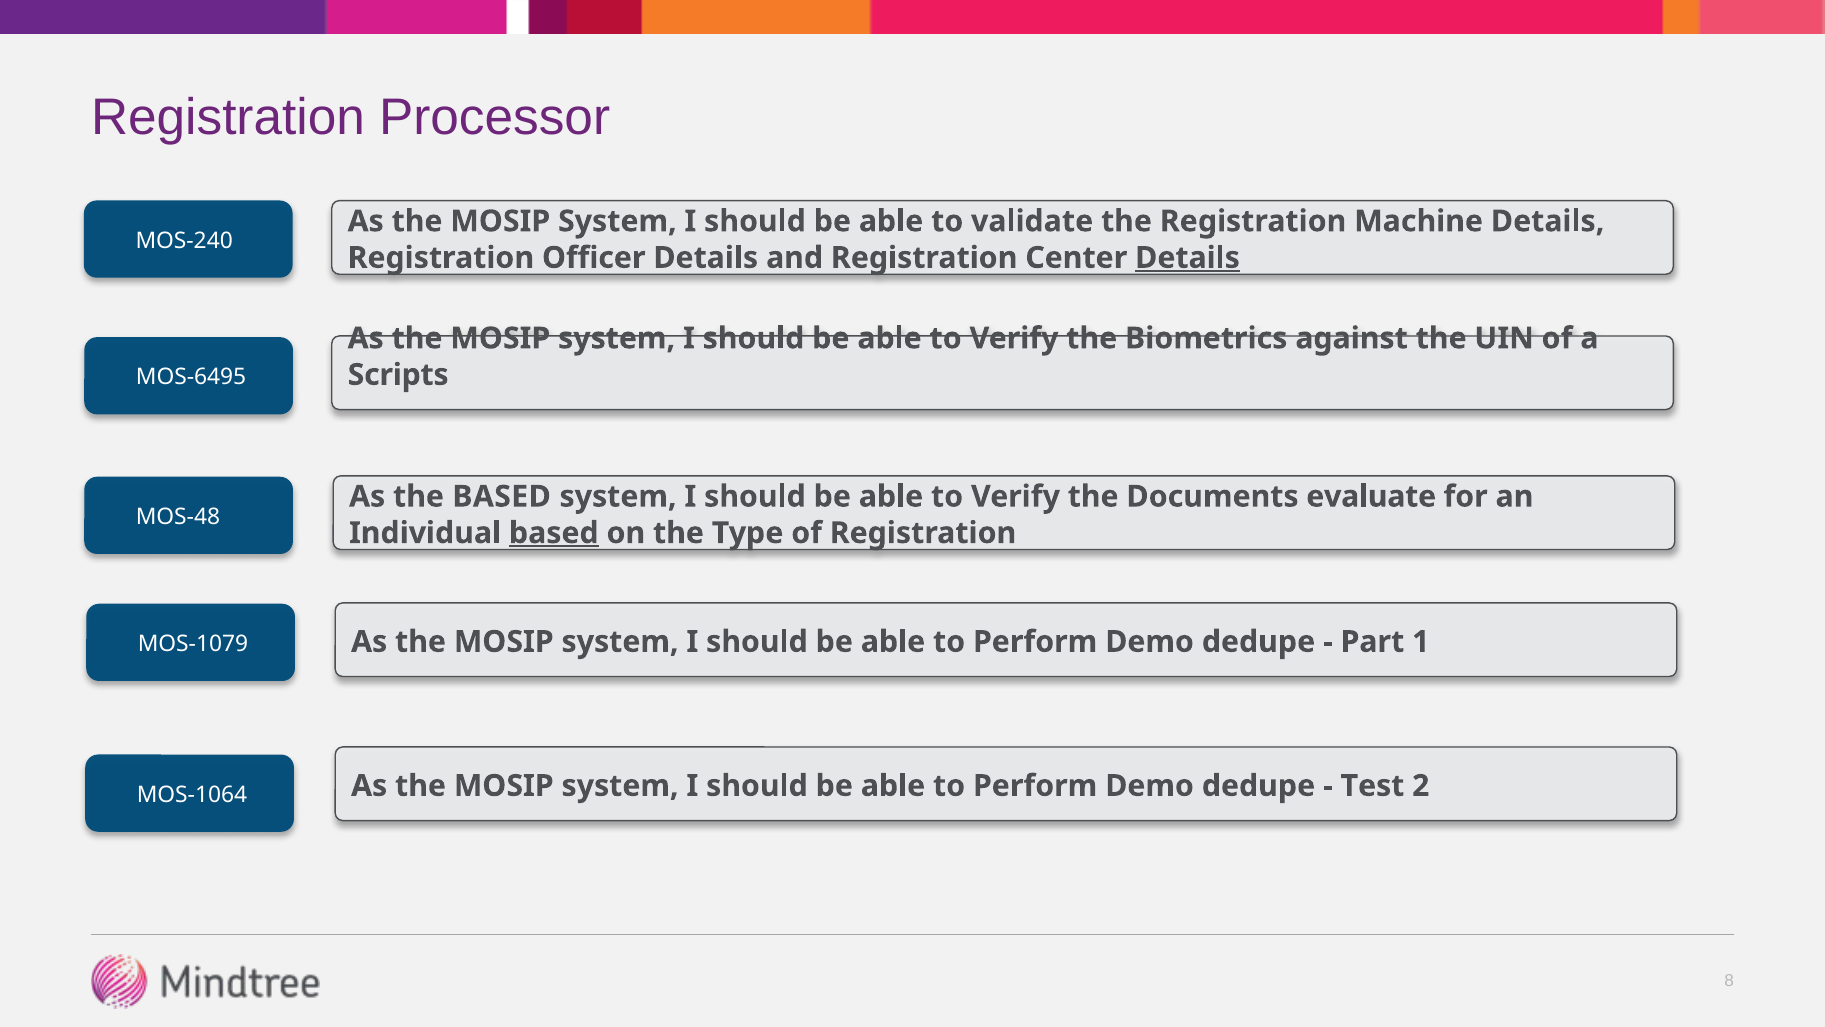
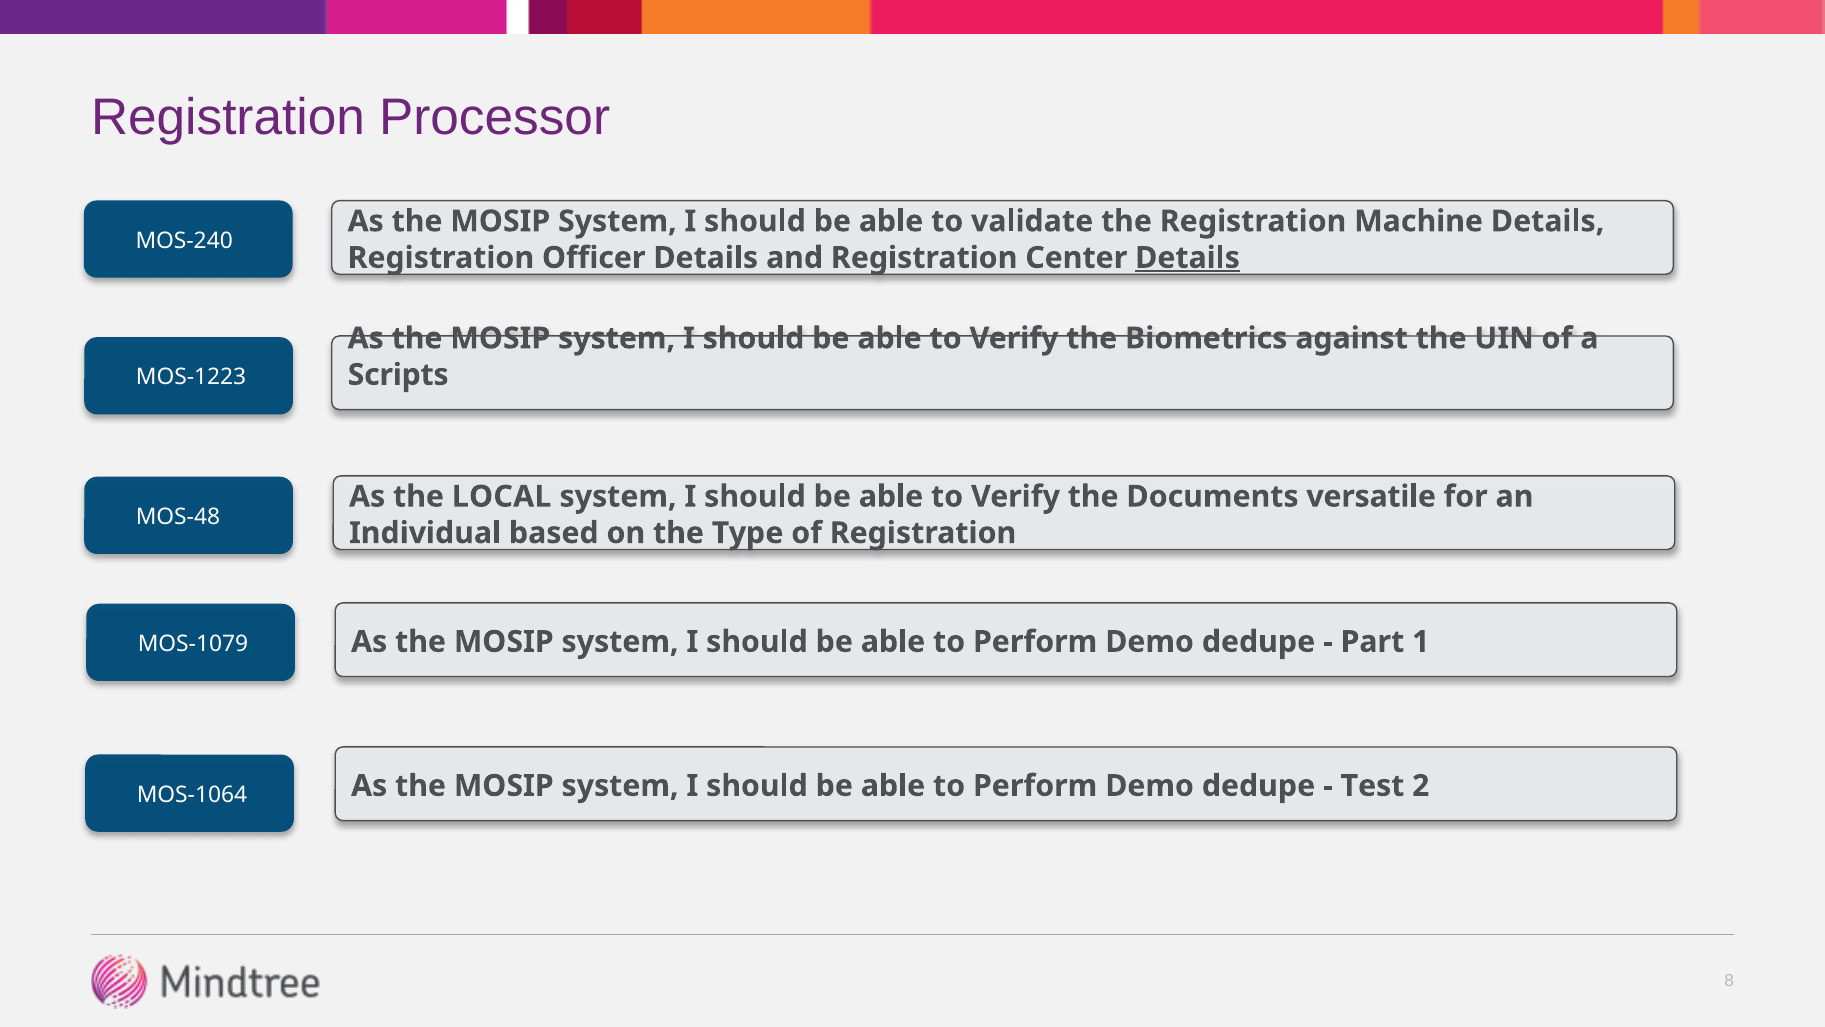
MOS-6495: MOS-6495 -> MOS-1223
the BASED: BASED -> LOCAL
evaluate: evaluate -> versatile
based at (554, 533) underline: present -> none
